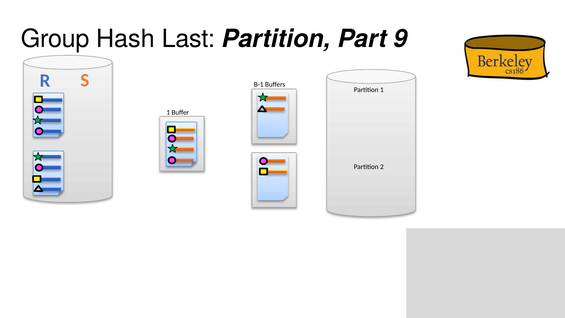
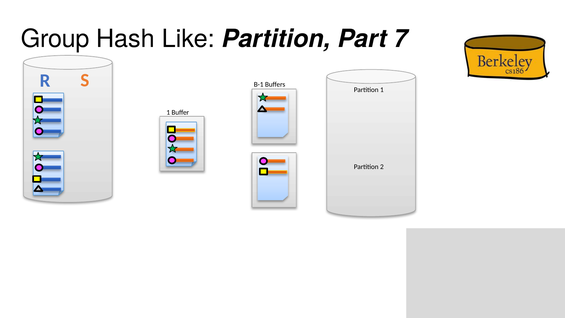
Last: Last -> Like
9: 9 -> 7
